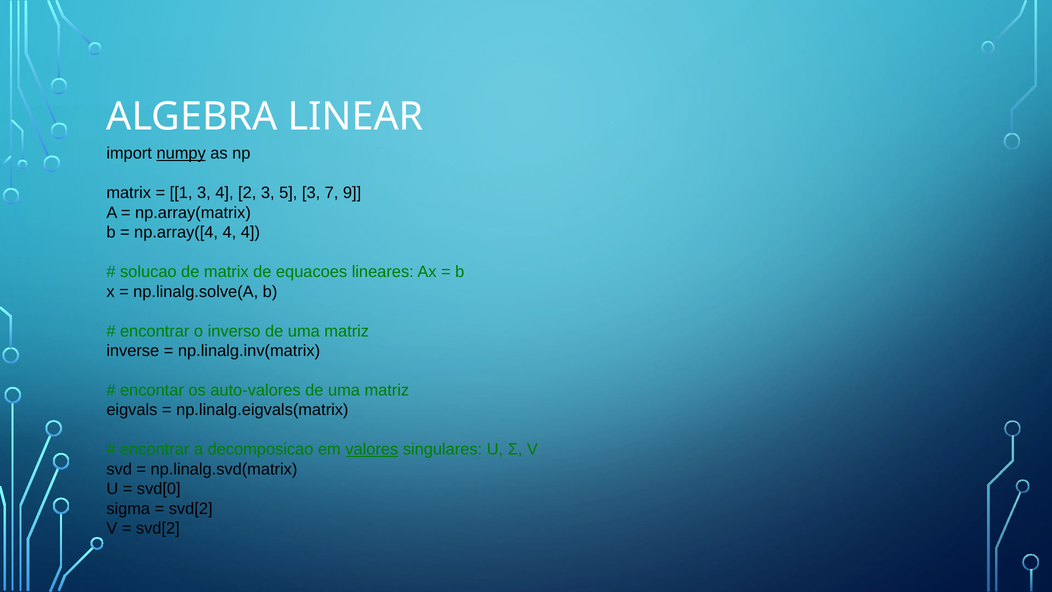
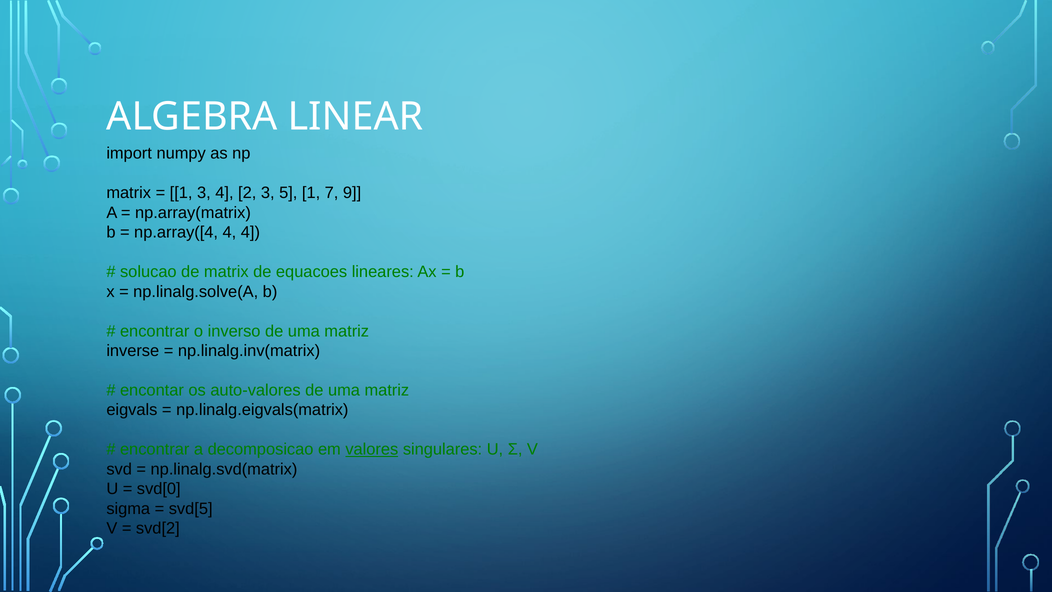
numpy underline: present -> none
5 3: 3 -> 1
svd[2 at (191, 509): svd[2 -> svd[5
